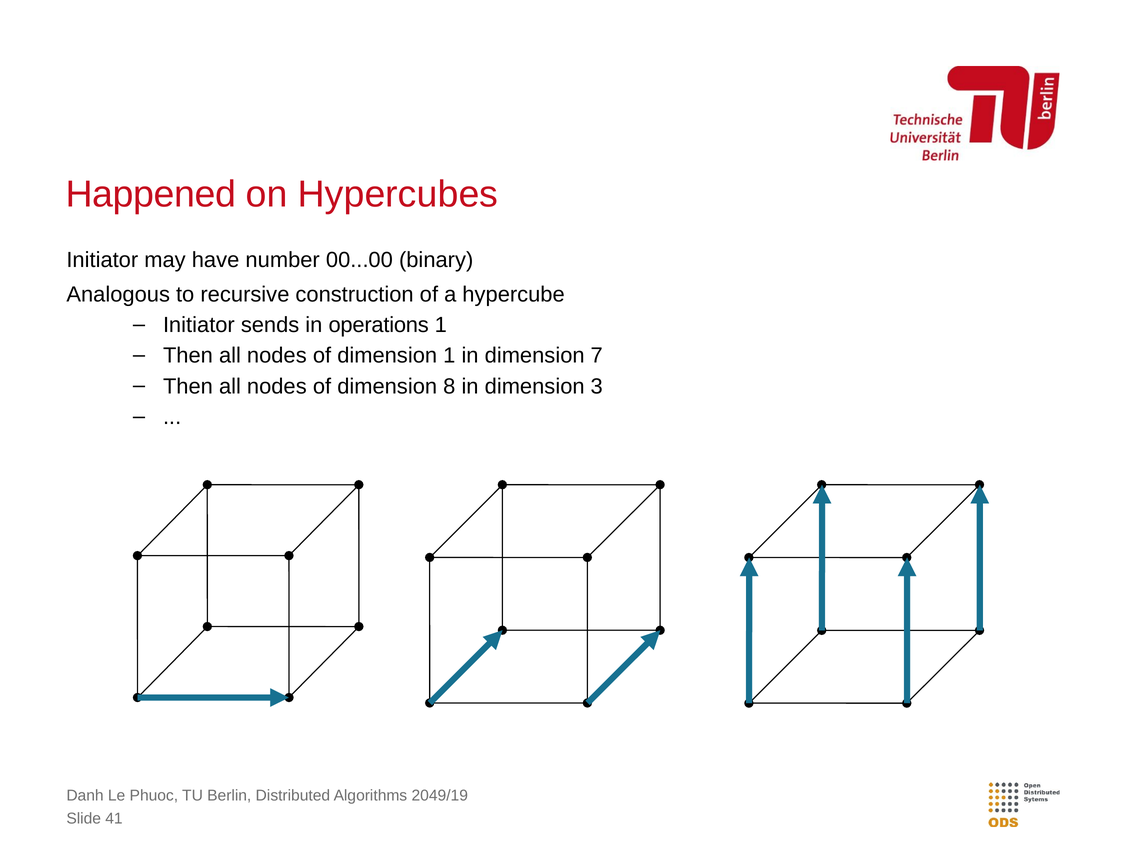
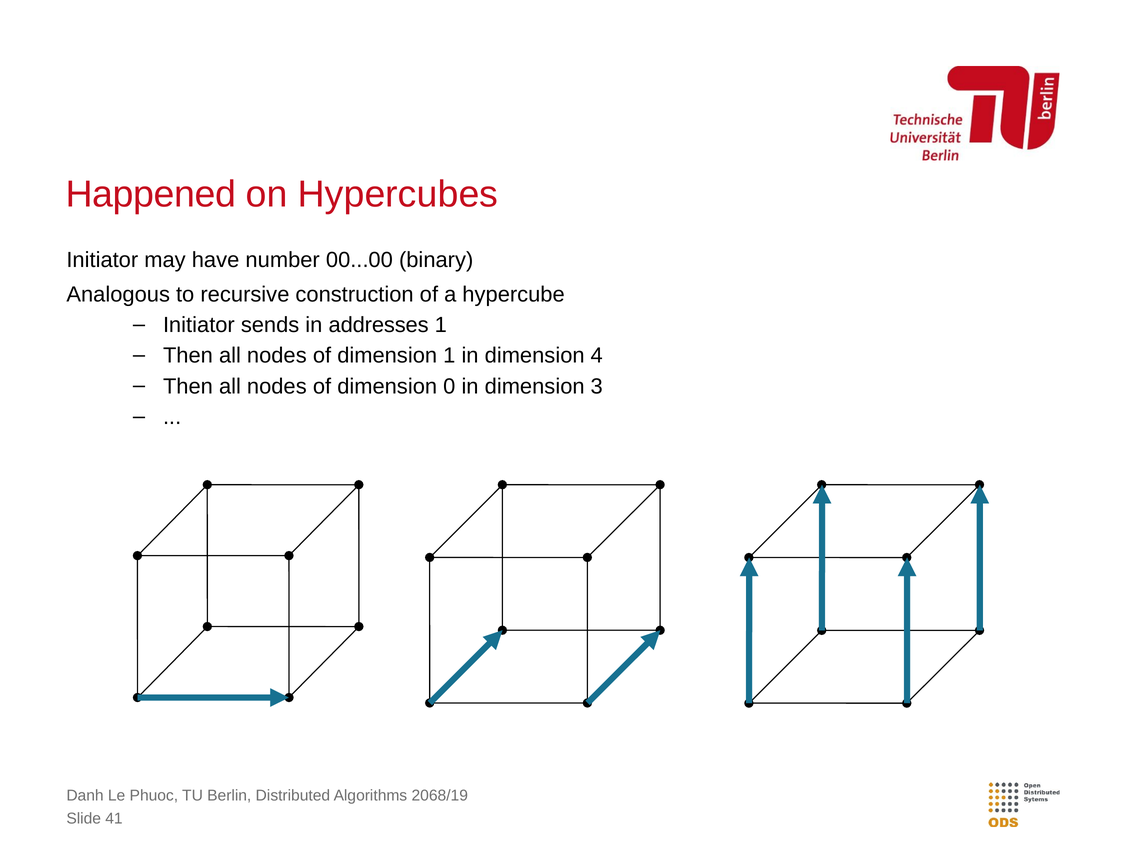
operations: operations -> addresses
7: 7 -> 4
8: 8 -> 0
2049/19: 2049/19 -> 2068/19
